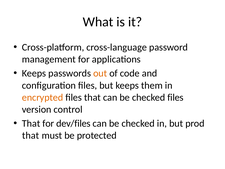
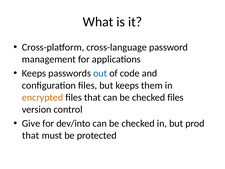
out colour: orange -> blue
That at (31, 123): That -> Give
dev/files: dev/files -> dev/into
